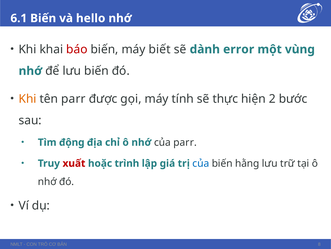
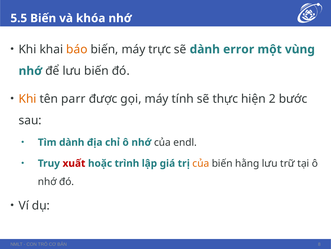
6.1: 6.1 -> 5.5
hello: hello -> khóa
báo colour: red -> orange
biết: biết -> trực
Tìm động: động -> dành
của parr: parr -> endl
của at (201, 163) colour: blue -> orange
